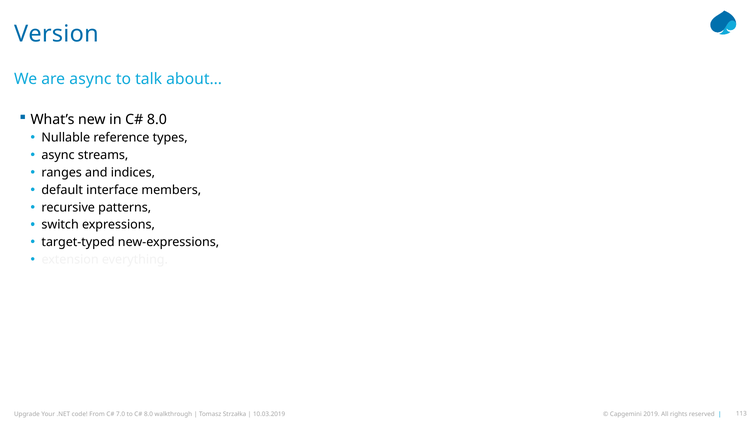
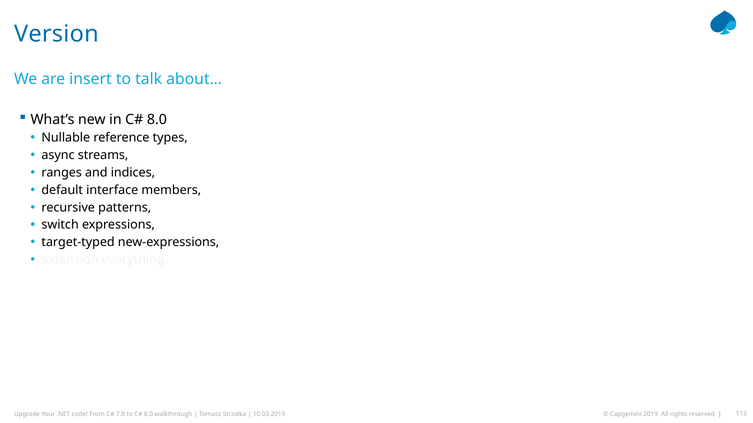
are async: async -> insert
